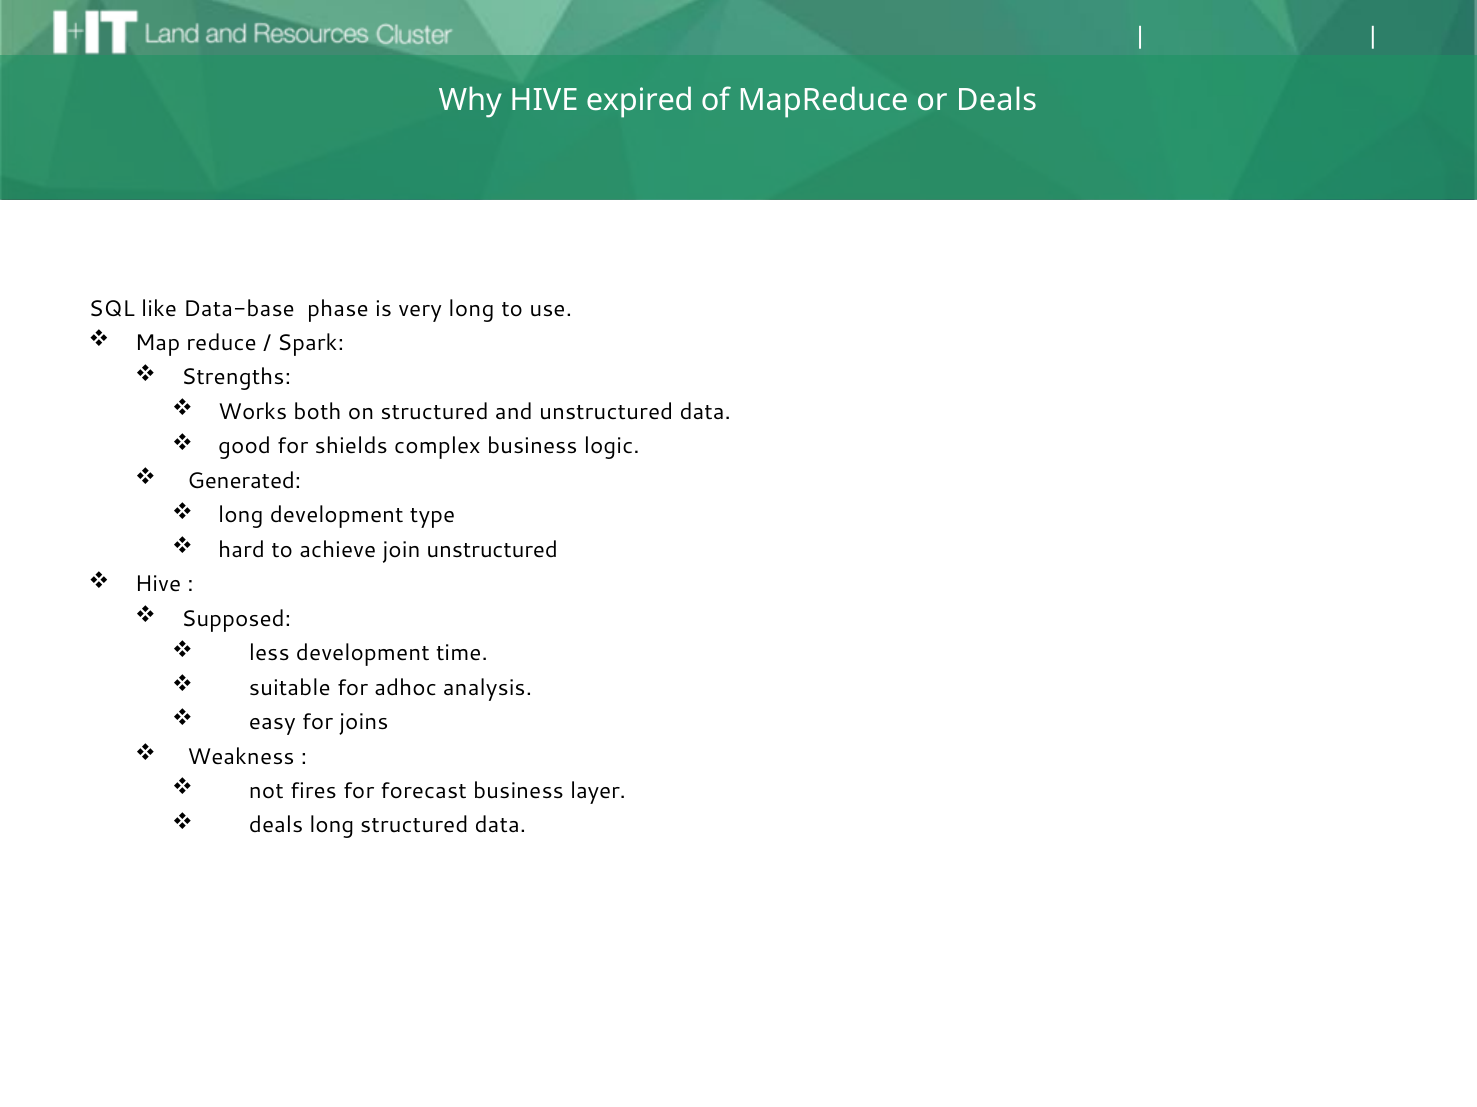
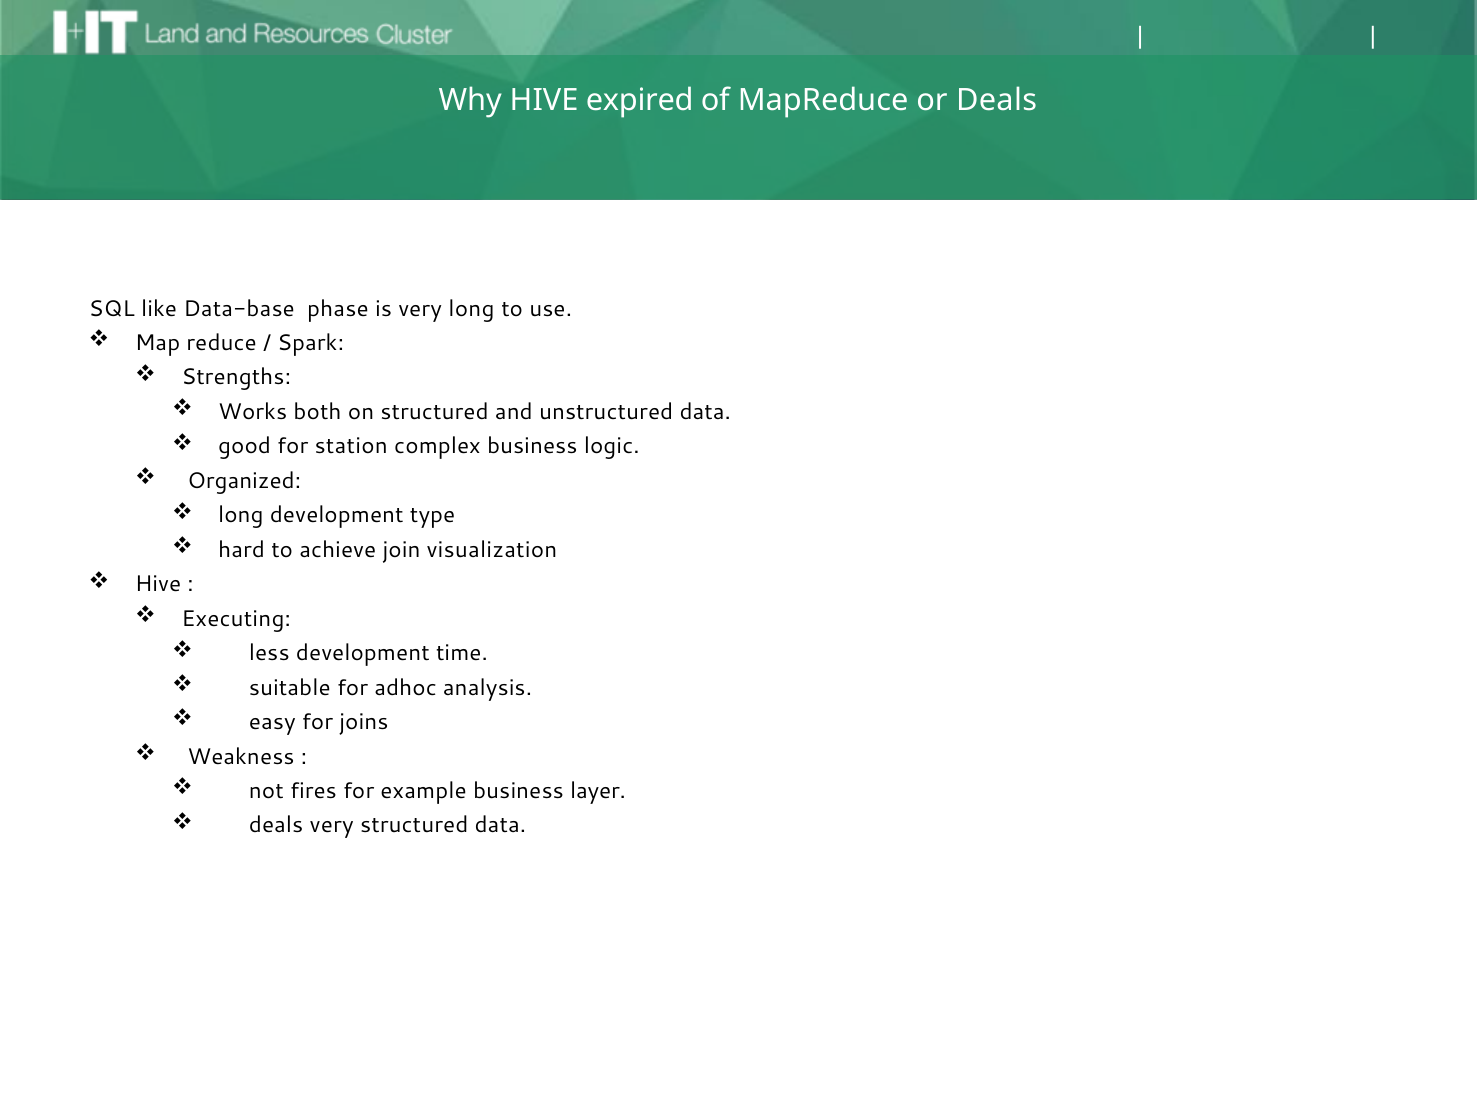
shields: shields -> station
Generated: Generated -> Organized
join unstructured: unstructured -> visualization
Supposed: Supposed -> Executing
forecast: forecast -> example
deals long: long -> very
